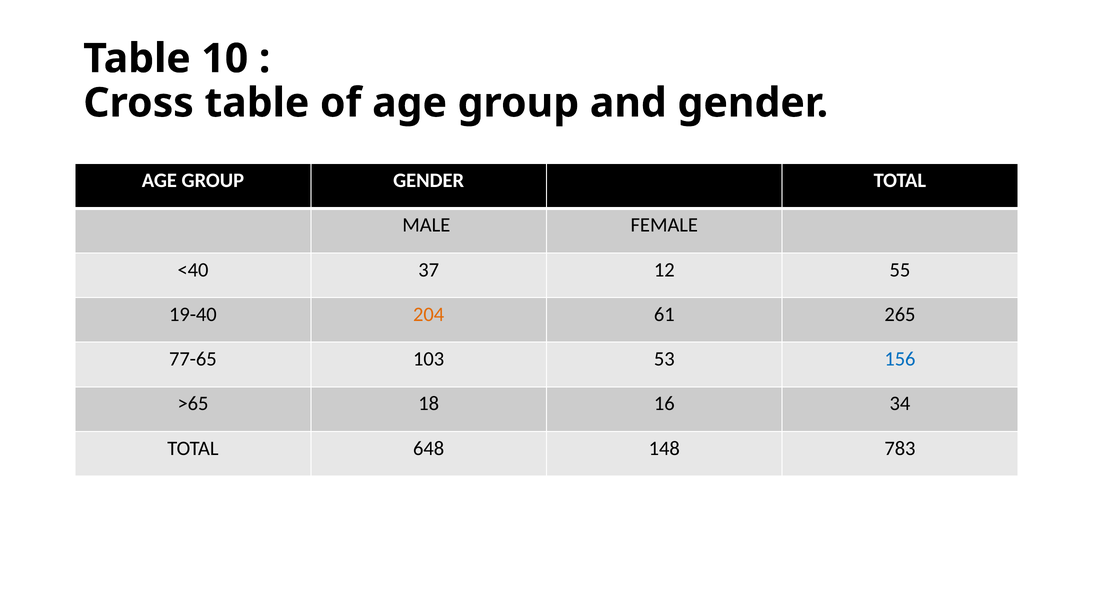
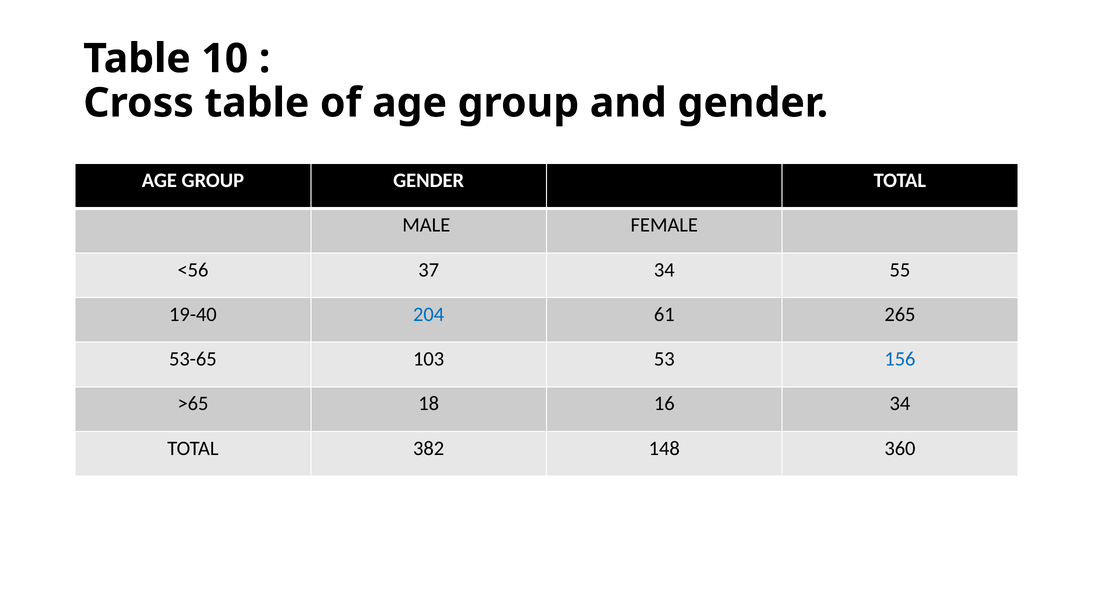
<40: <40 -> <56
37 12: 12 -> 34
204 colour: orange -> blue
77-65: 77-65 -> 53-65
648: 648 -> 382
783: 783 -> 360
